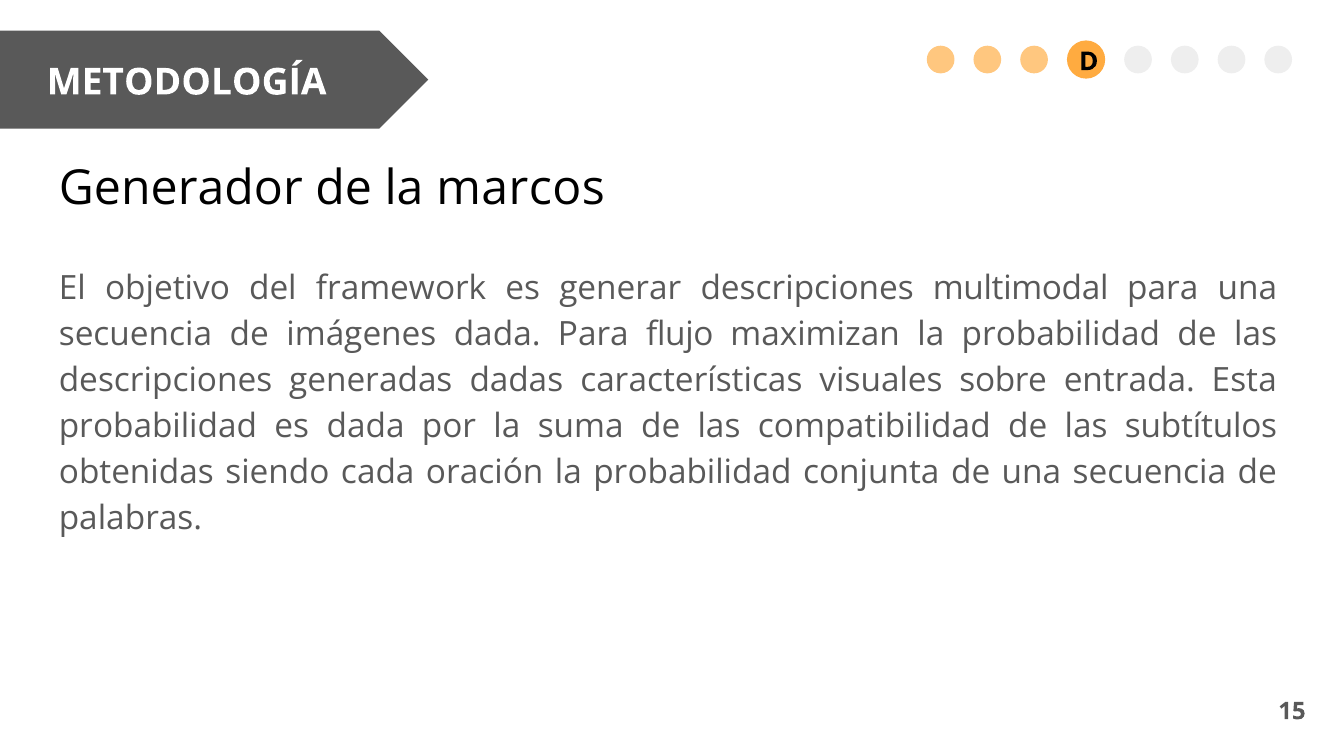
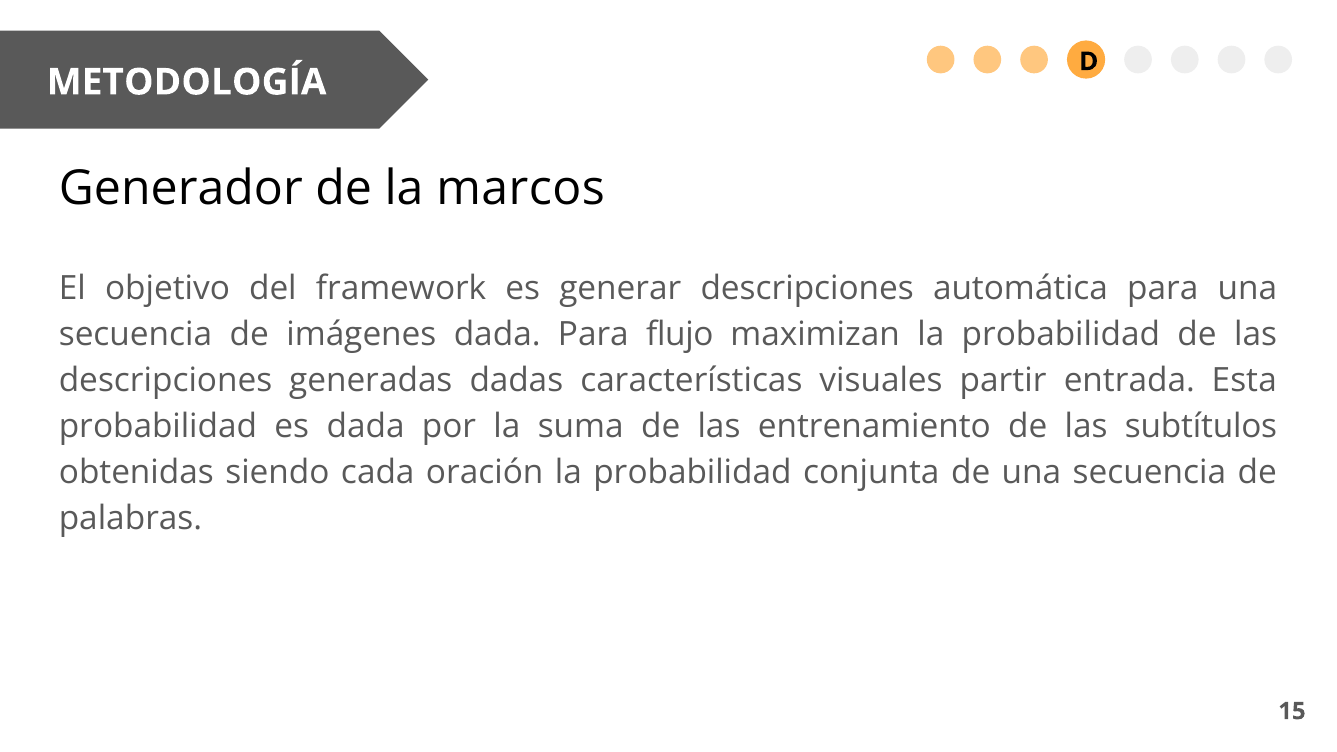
multimodal: multimodal -> automática
sobre: sobre -> partir
compatibilidad: compatibilidad -> entrenamiento
